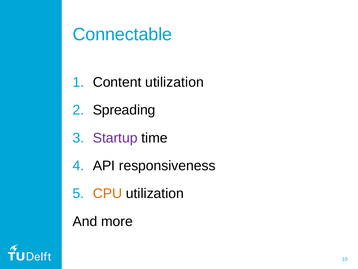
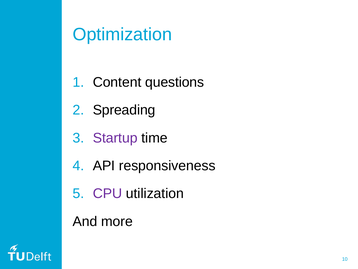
Connectable: Connectable -> Optimization
Content utilization: utilization -> questions
CPU colour: orange -> purple
